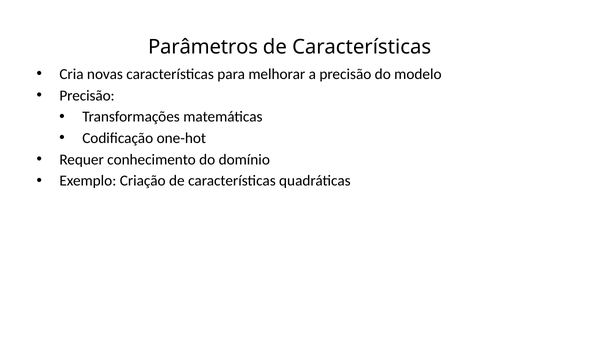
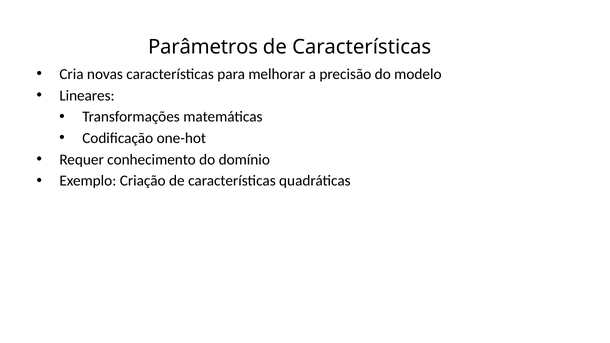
Precisão at (87, 96): Precisão -> Lineares
